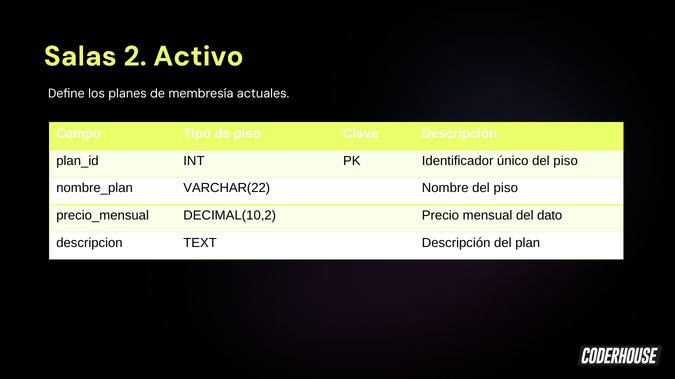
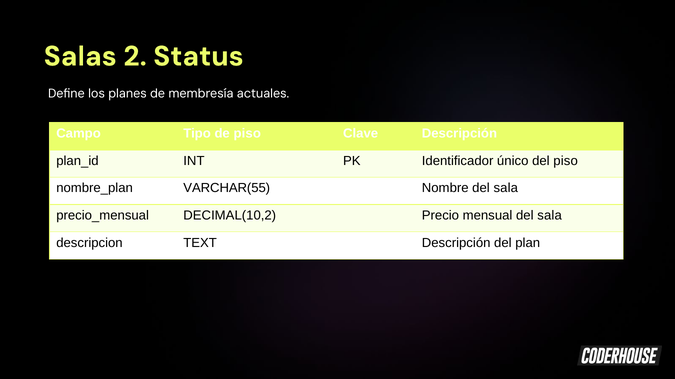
Activo: Activo -> Status
VARCHAR(22: VARCHAR(22 -> VARCHAR(55
Nombre del piso: piso -> sala
mensual del dato: dato -> sala
